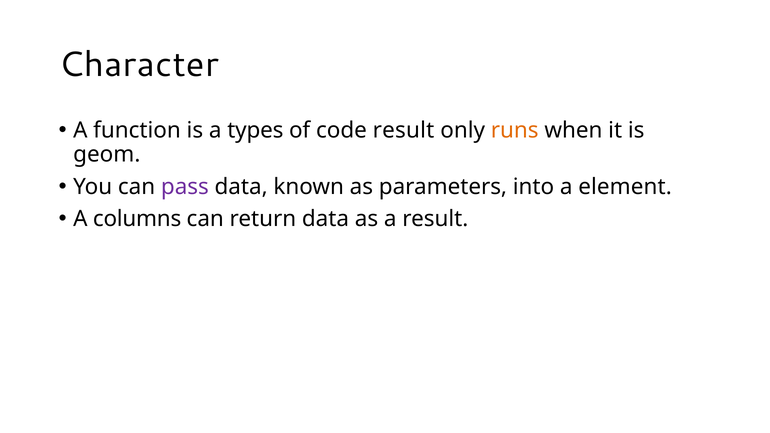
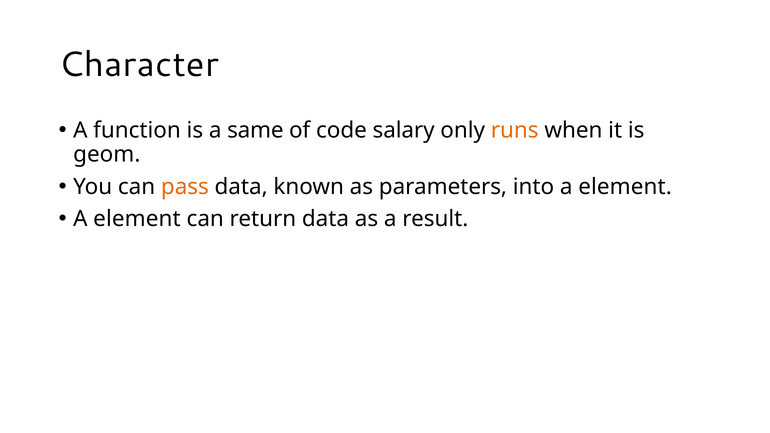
types: types -> same
code result: result -> salary
pass colour: purple -> orange
columns at (137, 219): columns -> element
